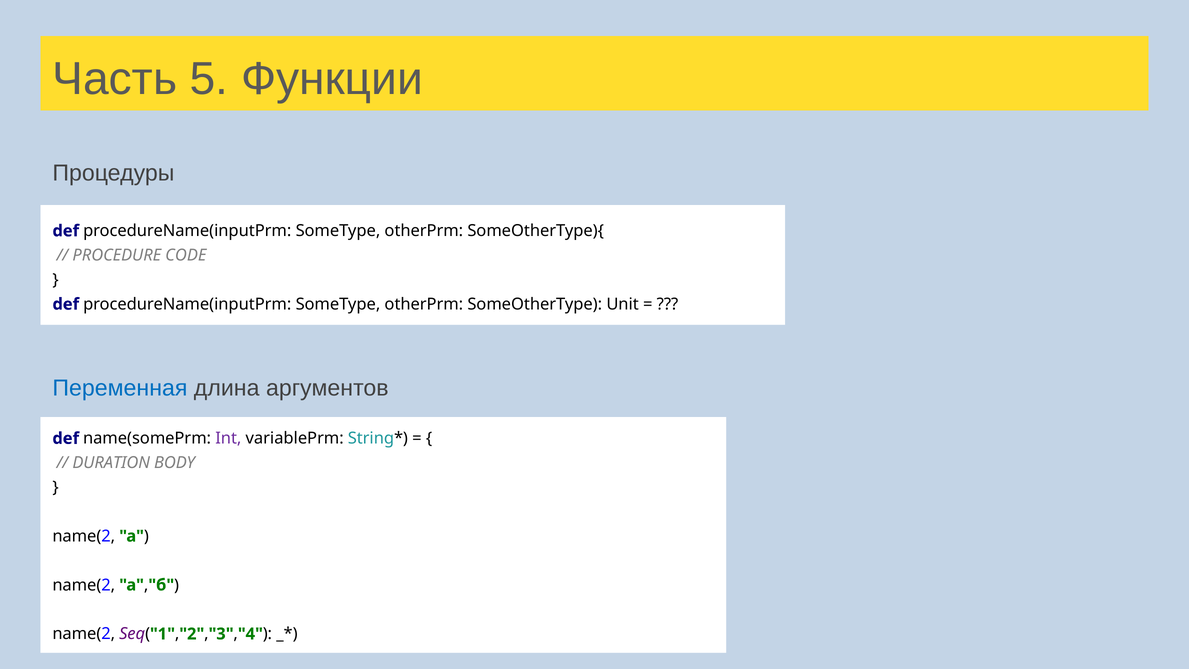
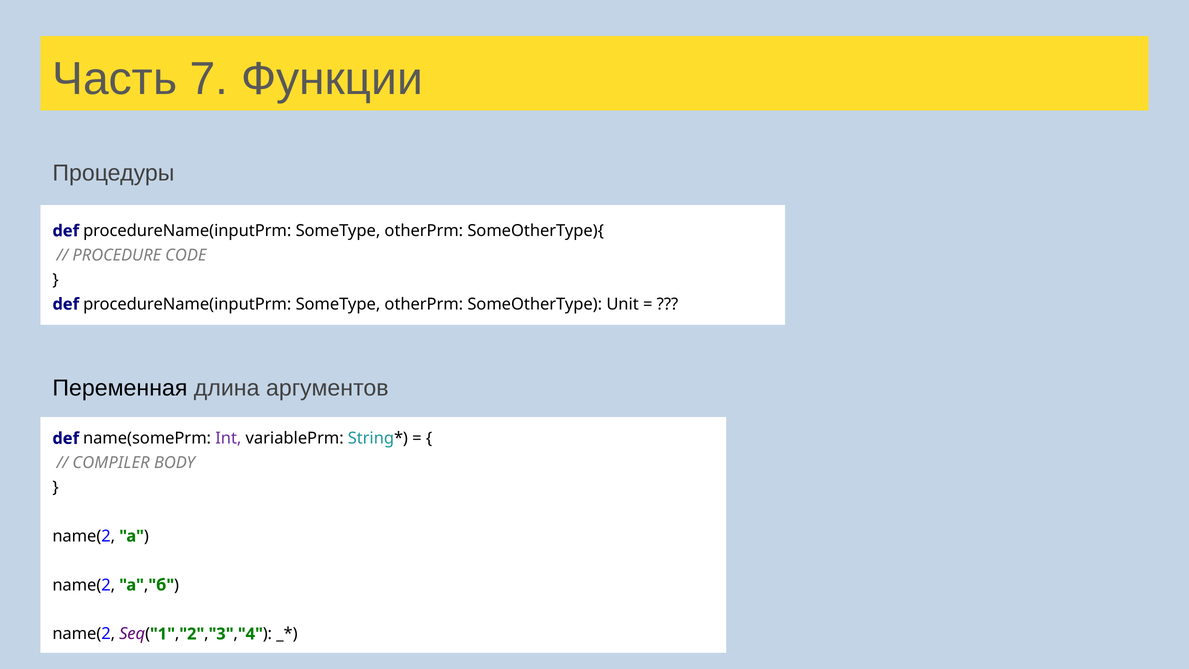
5: 5 -> 7
Переменная colour: blue -> black
DURATION: DURATION -> COMPILER
